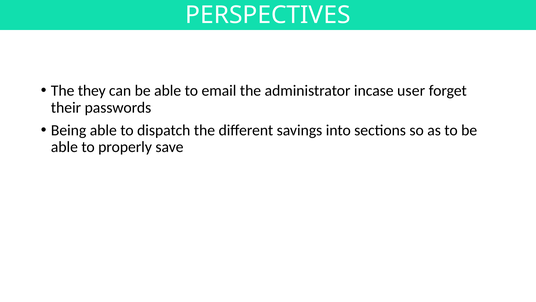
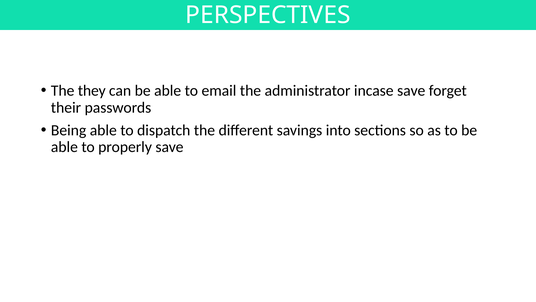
incase user: user -> save
